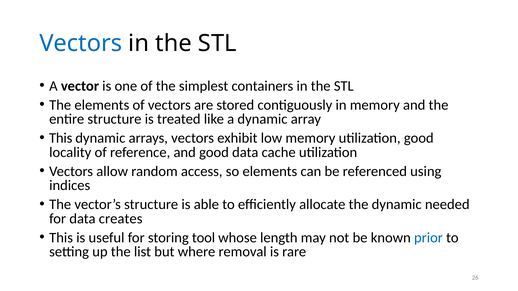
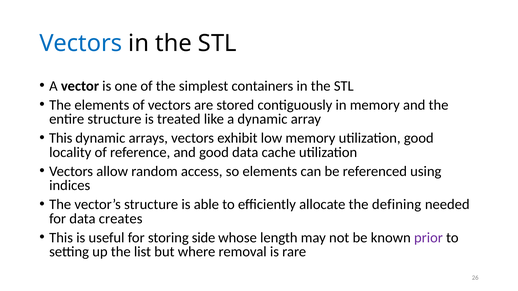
the dynamic: dynamic -> defining
tool: tool -> side
prior colour: blue -> purple
